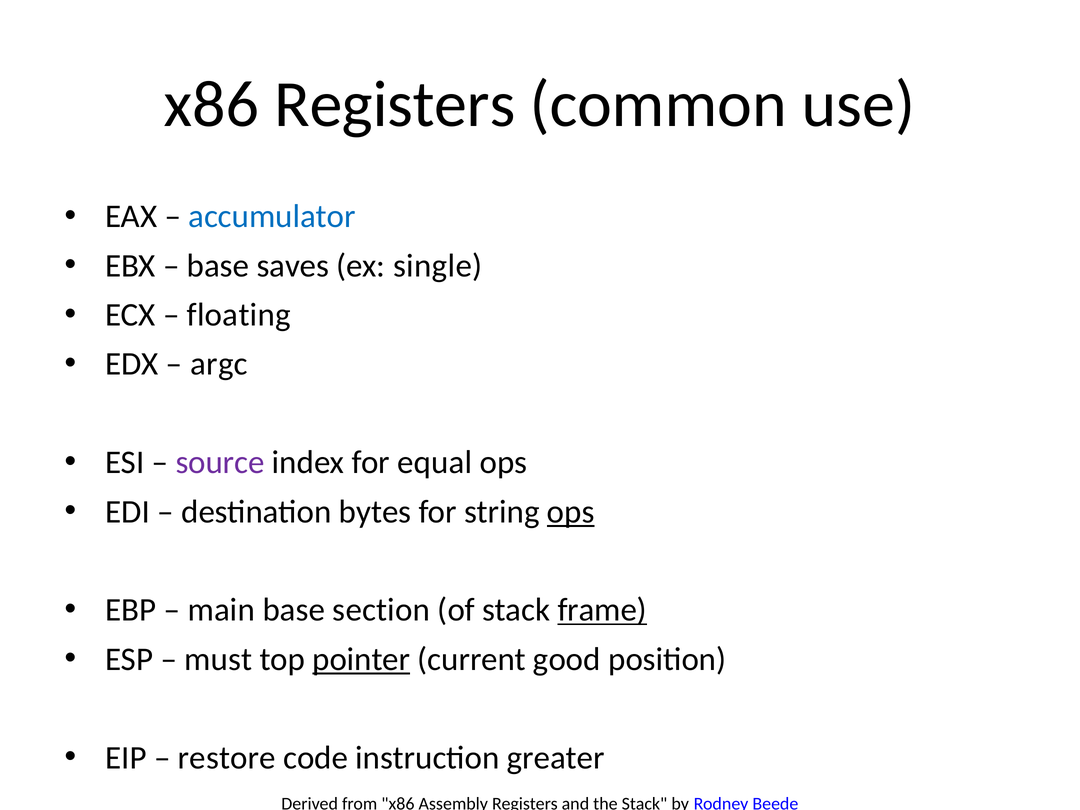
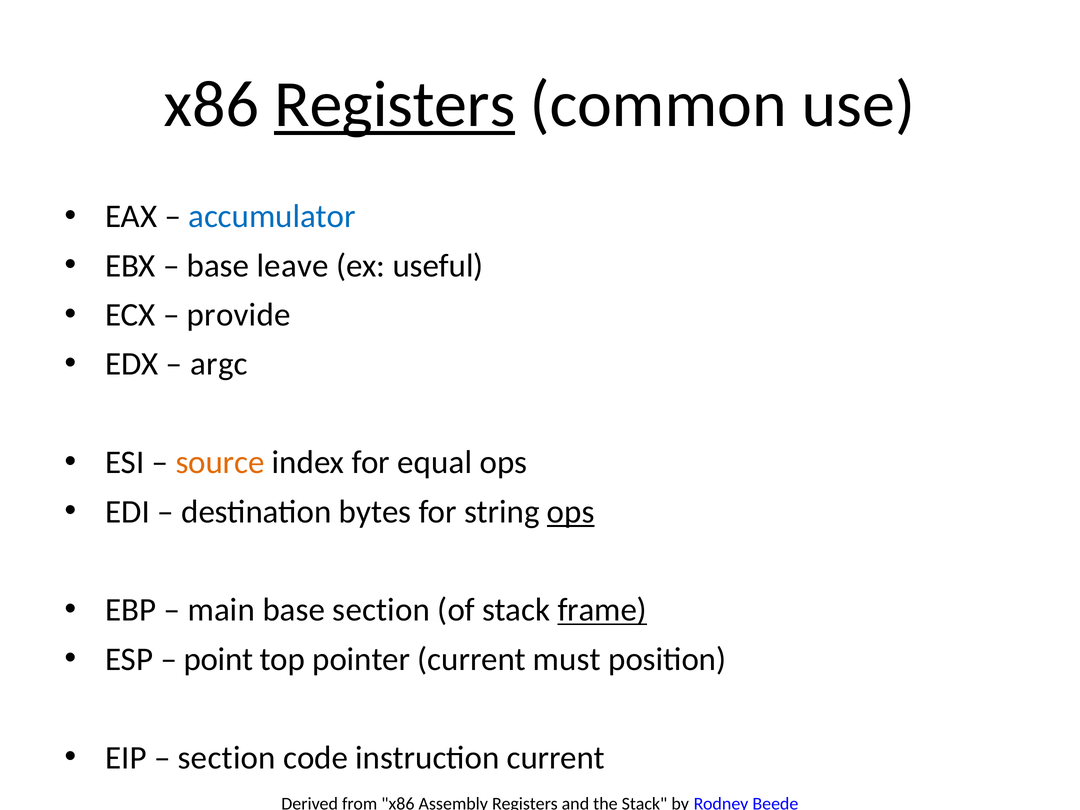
Registers at (395, 105) underline: none -> present
saves: saves -> leave
single: single -> useful
floating: floating -> provide
source colour: purple -> orange
must: must -> point
pointer underline: present -> none
good: good -> must
restore at (227, 758): restore -> section
instruction greater: greater -> current
